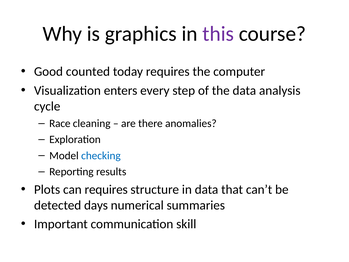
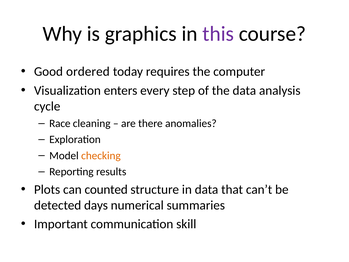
counted: counted -> ordered
checking colour: blue -> orange
can requires: requires -> counted
